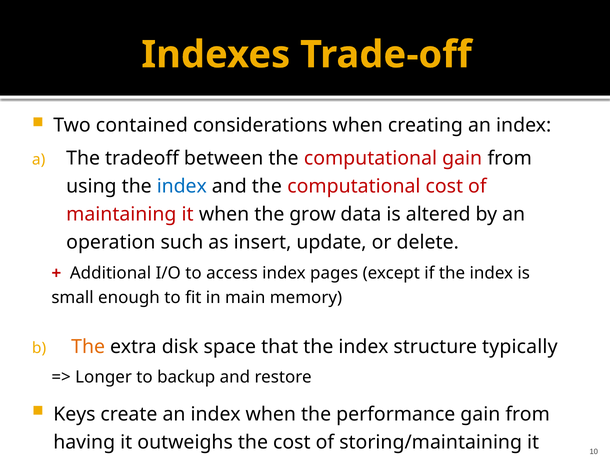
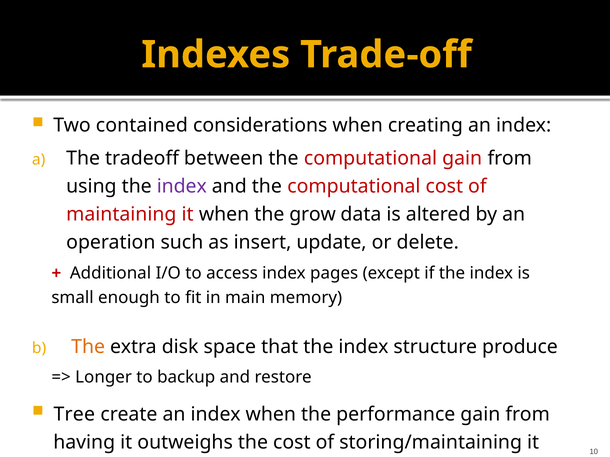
index at (182, 187) colour: blue -> purple
typically: typically -> produce
Keys: Keys -> Tree
